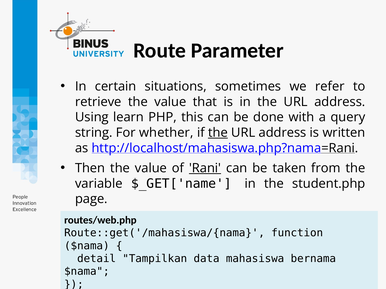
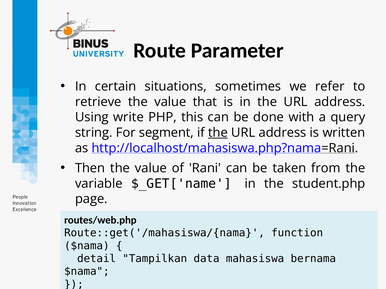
learn: learn -> write
whether: whether -> segment
Rani underline: present -> none
